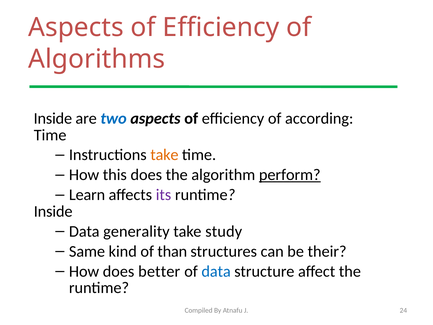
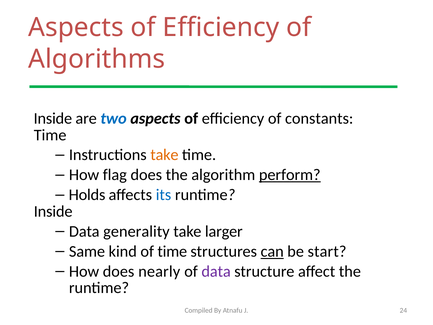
according: according -> constants
this: this -> flag
Learn: Learn -> Holds
its colour: purple -> blue
study: study -> larger
of than: than -> time
can underline: none -> present
their: their -> start
better: better -> nearly
data at (216, 271) colour: blue -> purple
